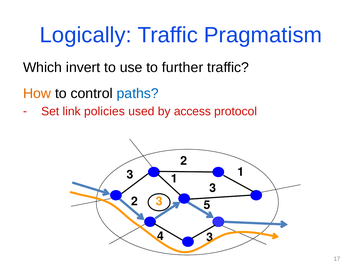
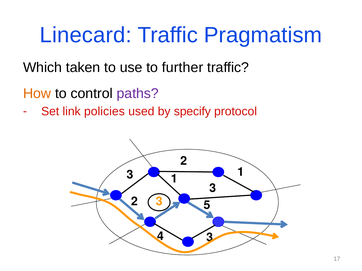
Logically: Logically -> Linecard
invert: invert -> taken
paths colour: blue -> purple
access: access -> specify
